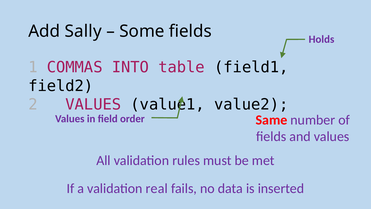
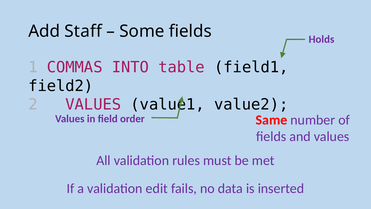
Sally: Sally -> Staff
real: real -> edit
